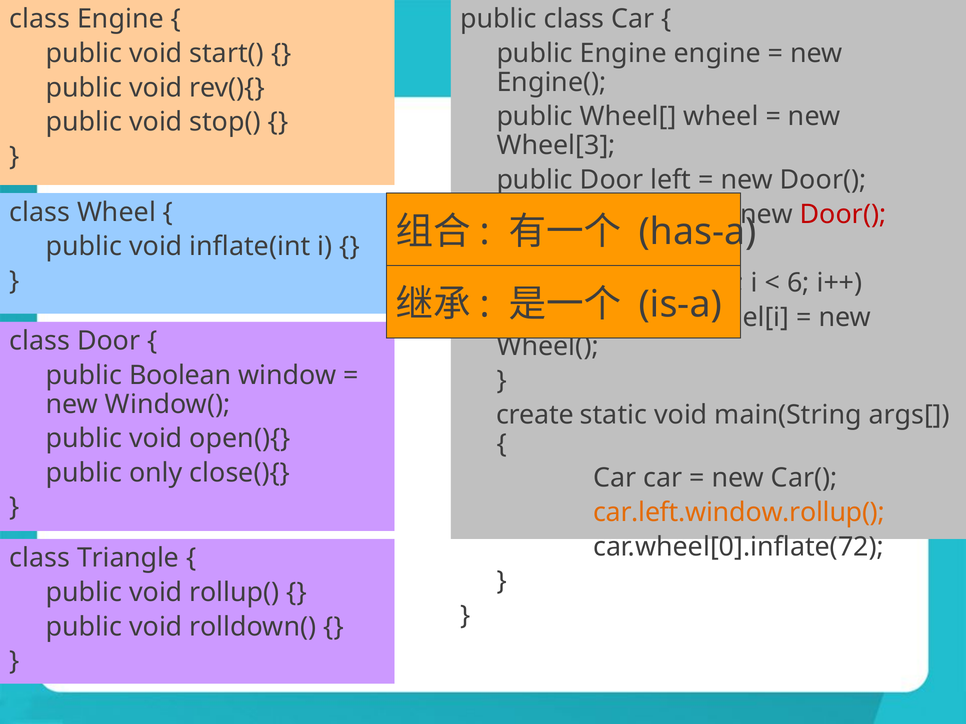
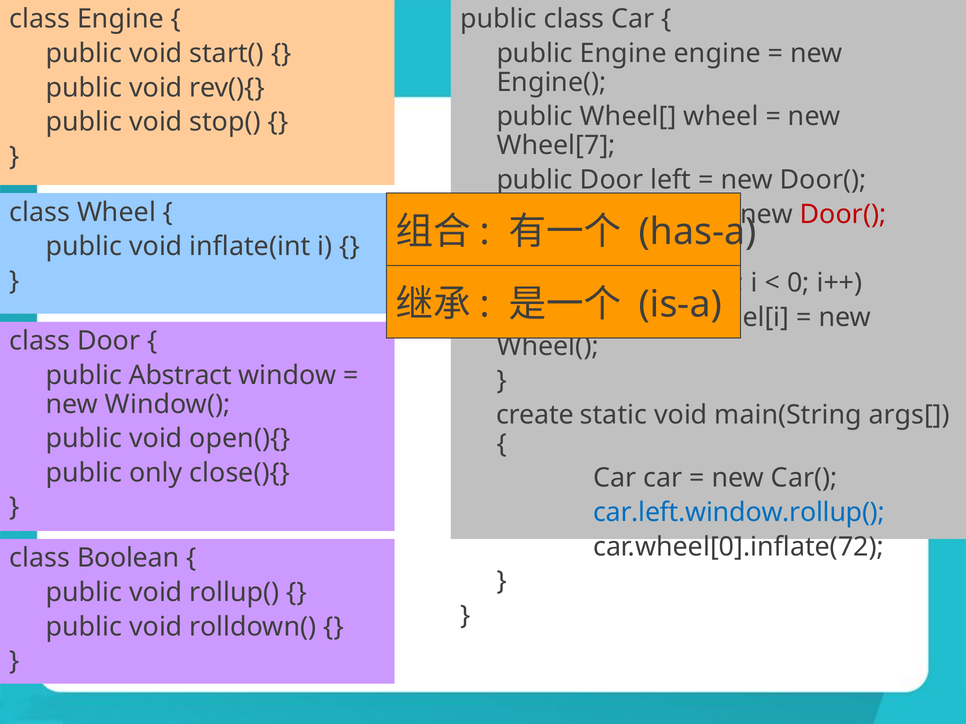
Wheel[3: Wheel[3 -> Wheel[7
6: 6 -> 0
Boolean: Boolean -> Abstract
car.left.window.rollup( colour: orange -> blue
Triangle: Triangle -> Boolean
